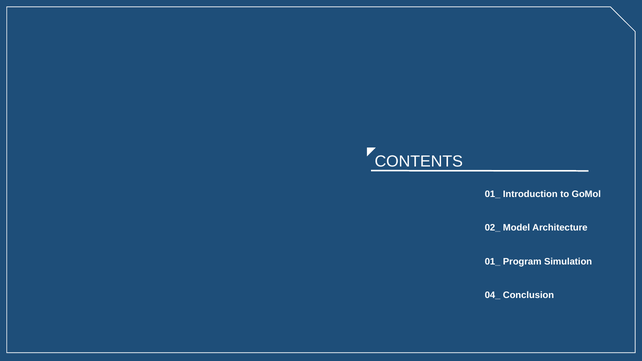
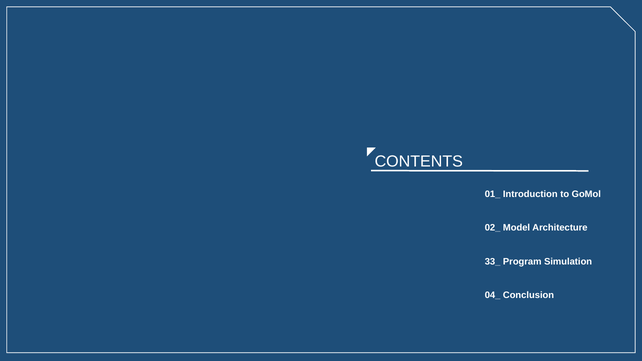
01_ at (493, 262): 01_ -> 33_
